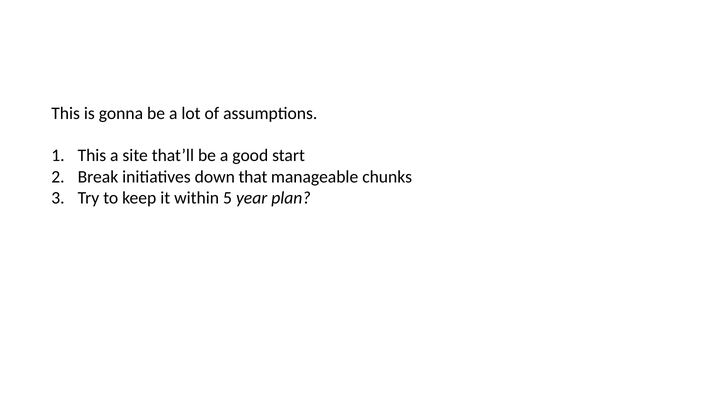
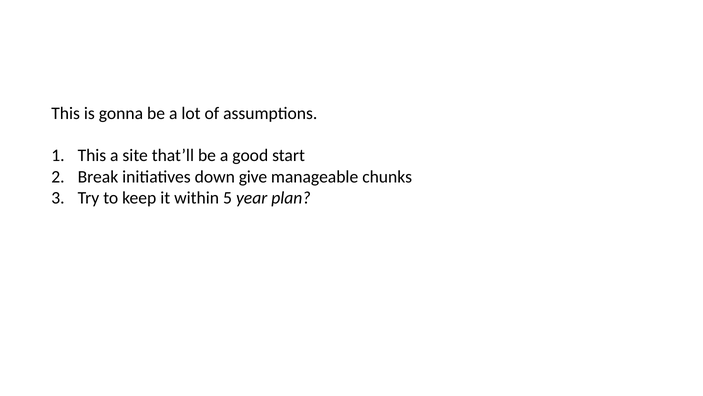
that: that -> give
